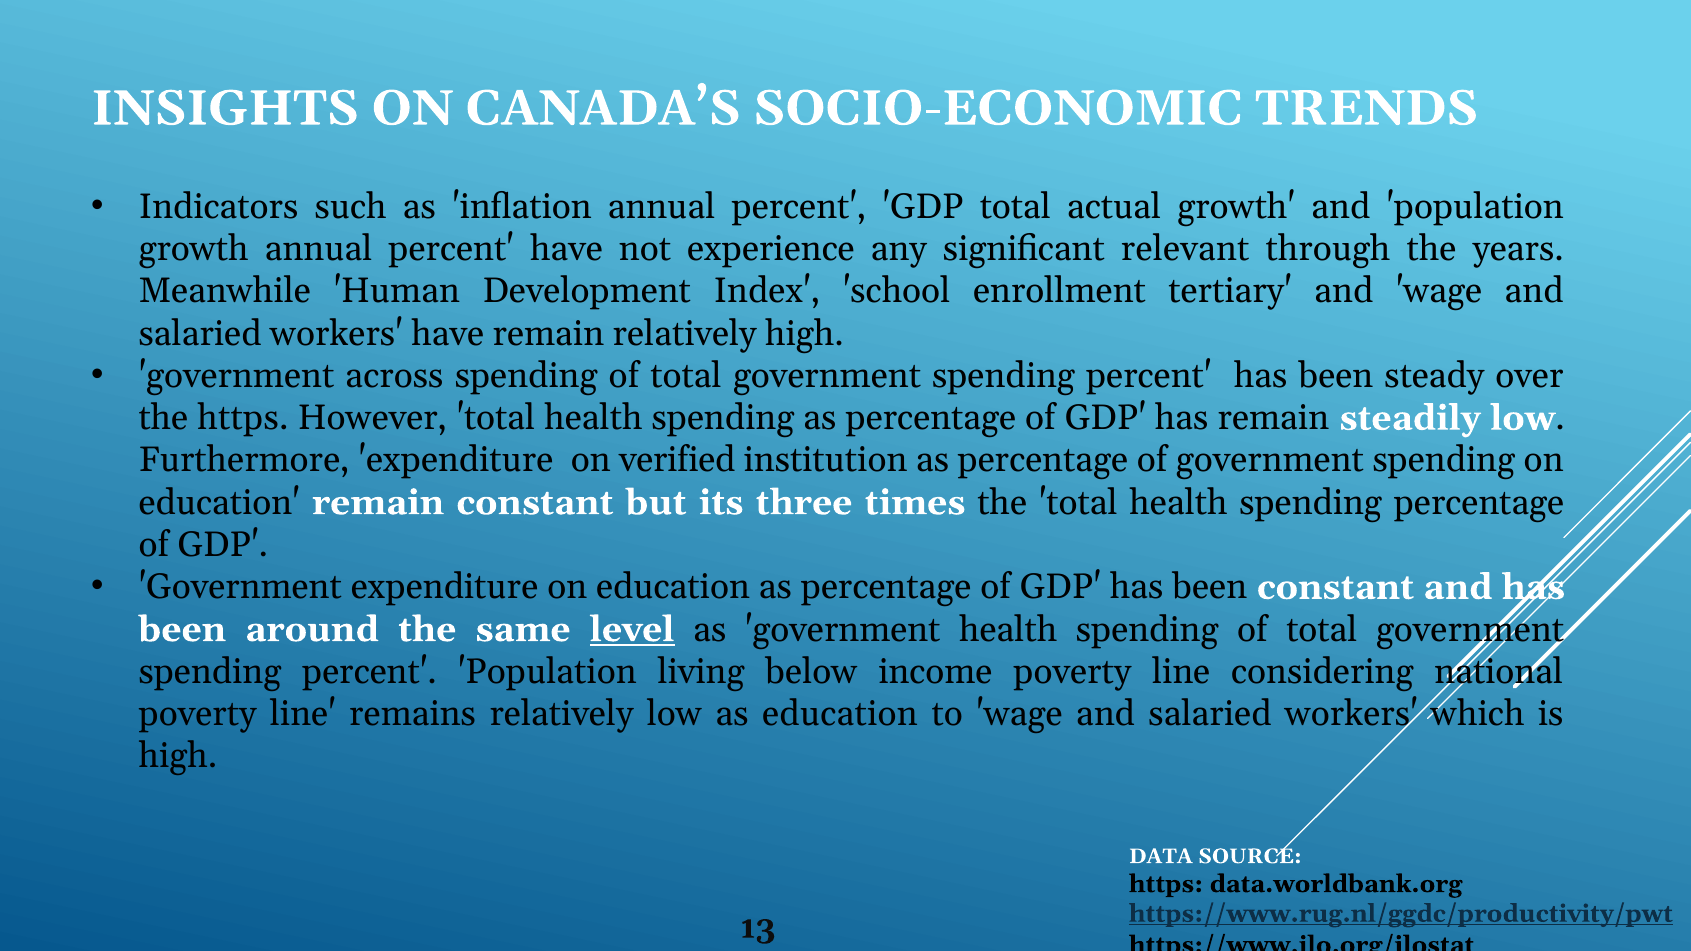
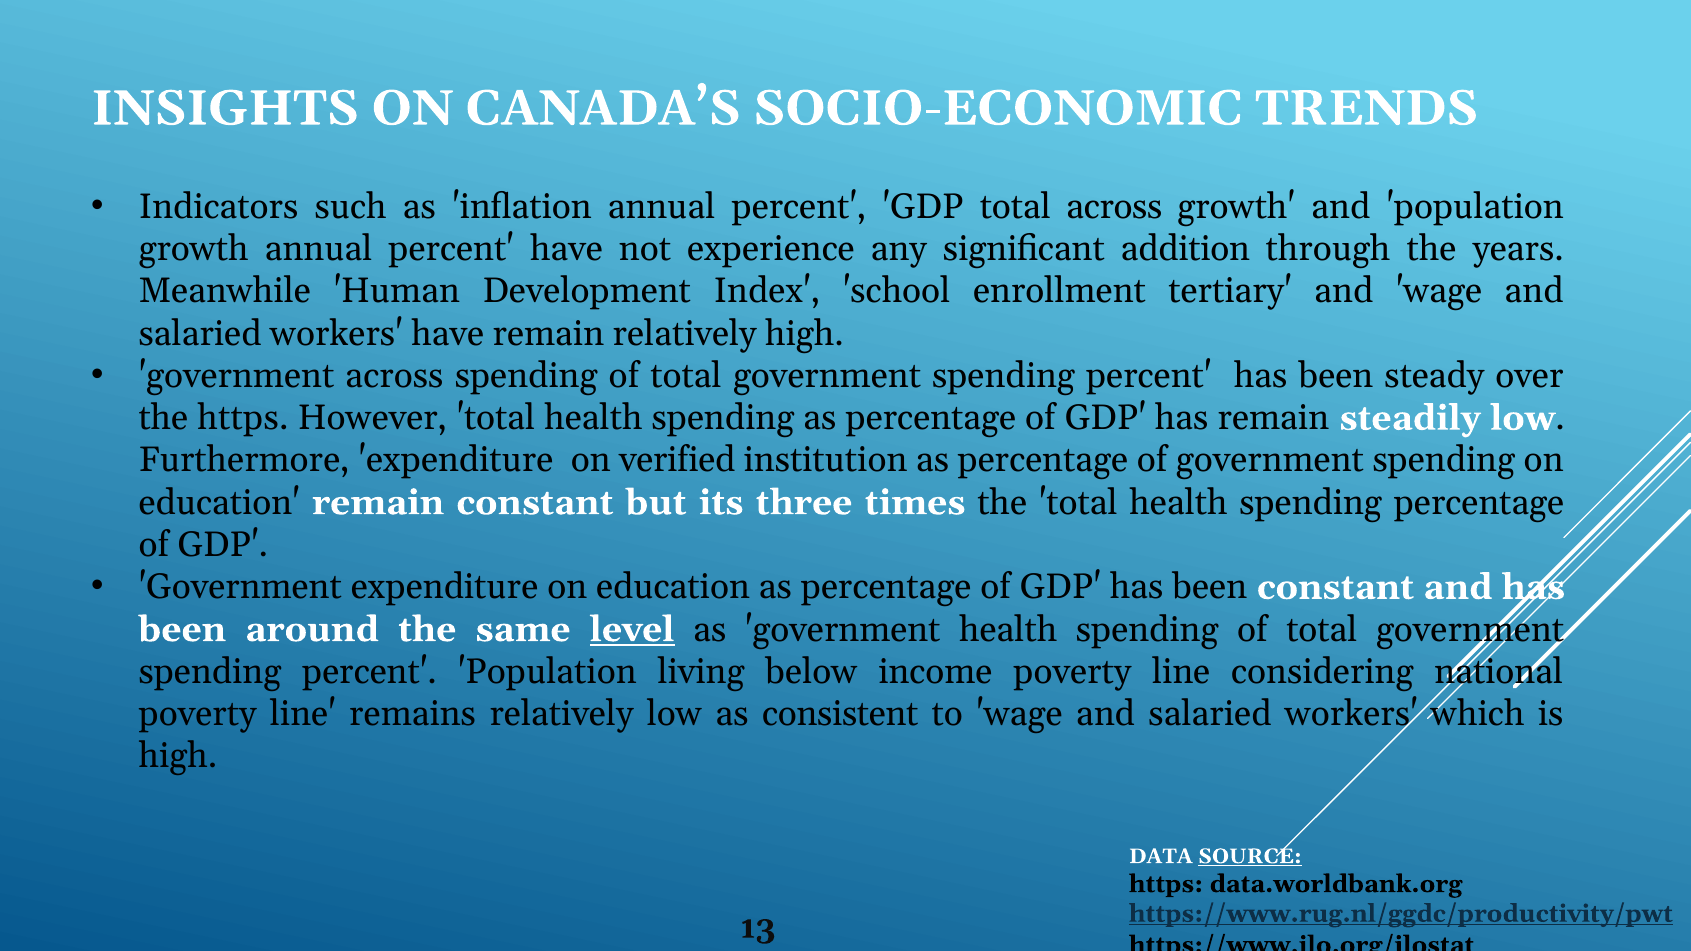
total actual: actual -> across
relevant: relevant -> addition
as education: education -> consistent
SOURCE underline: none -> present
